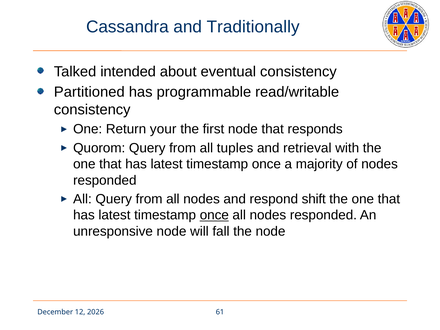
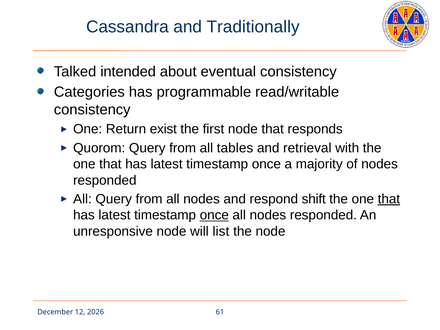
Partitioned: Partitioned -> Categories
your: your -> exist
tuples: tuples -> tables
that at (389, 199) underline: none -> present
fall: fall -> list
